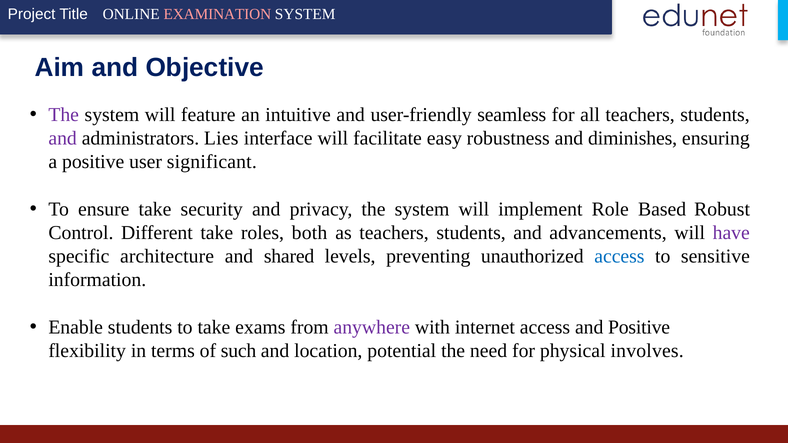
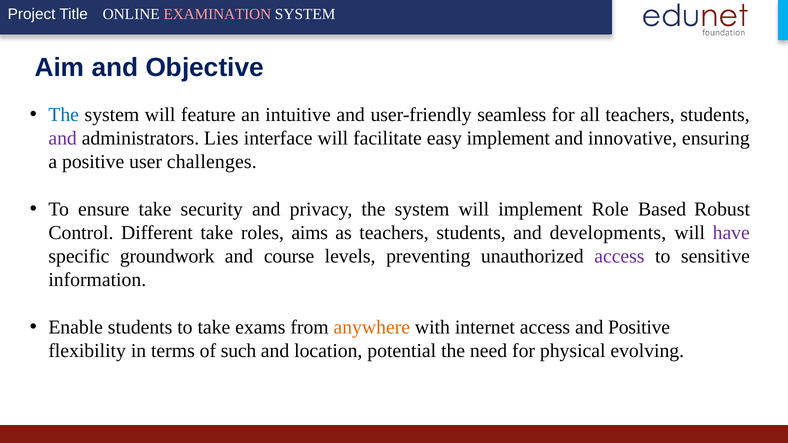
The at (64, 115) colour: purple -> blue
easy robustness: robustness -> implement
diminishes: diminishes -> innovative
significant: significant -> challenges
both: both -> aims
advancements: advancements -> developments
architecture: architecture -> groundwork
shared: shared -> course
access at (619, 257) colour: blue -> purple
anywhere colour: purple -> orange
involves: involves -> evolving
